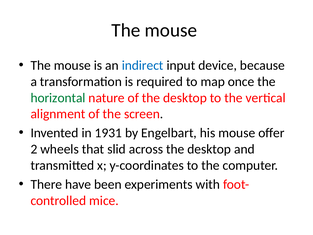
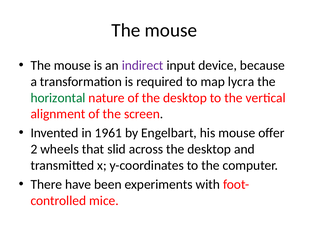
indirect colour: blue -> purple
once: once -> lycra
1931: 1931 -> 1961
